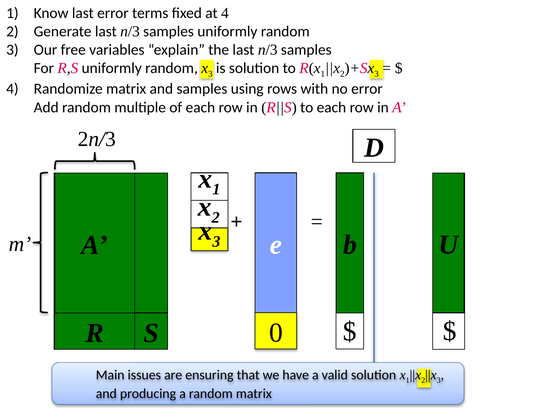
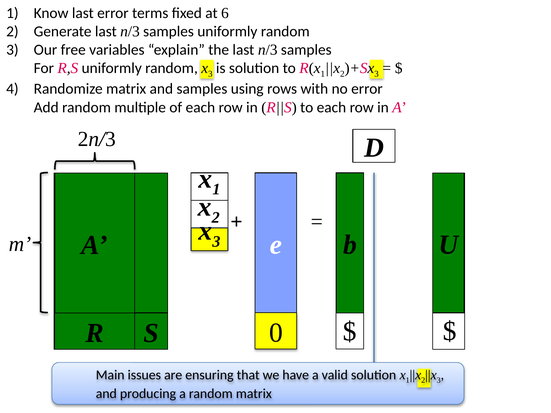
at 4: 4 -> 6
